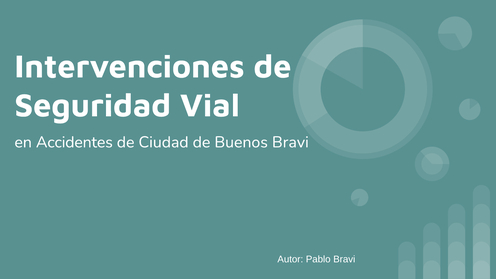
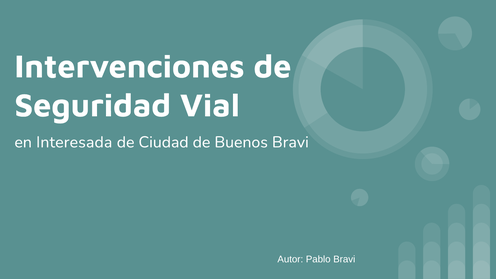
Accidentes: Accidentes -> Interesada
